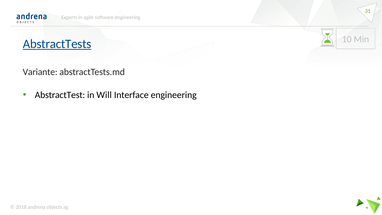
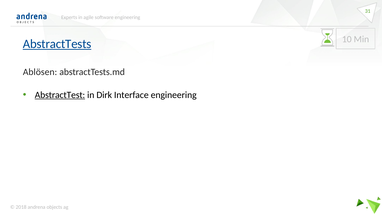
Variante: Variante -> Ablösen
AbstractTest underline: none -> present
Will: Will -> Dirk
